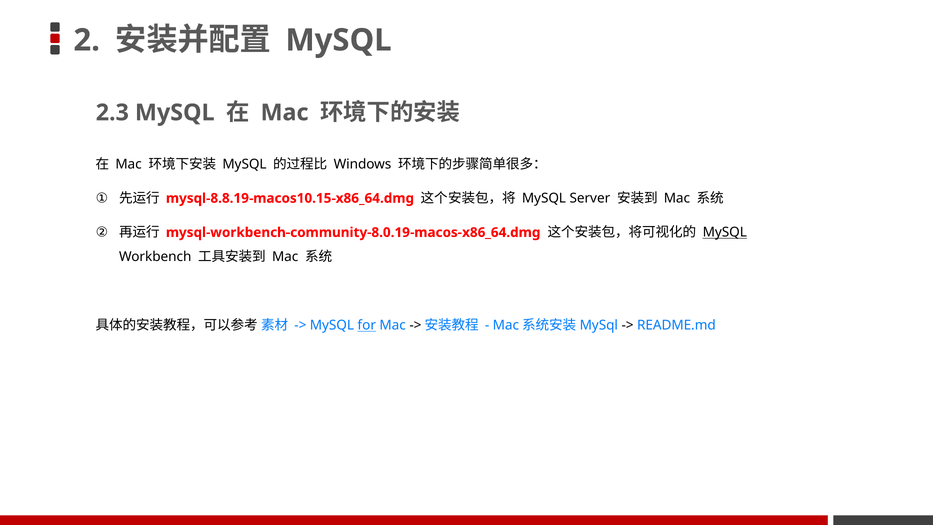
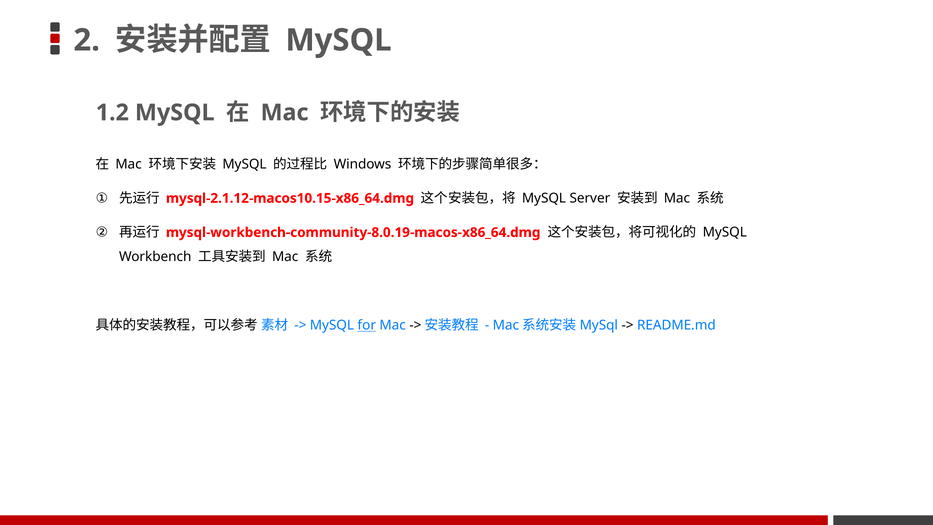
2.3: 2.3 -> 1.2
mysql-8.8.19-macos10.15-x86_64.dmg: mysql-8.8.19-macos10.15-x86_64.dmg -> mysql-2.1.12-macos10.15-x86_64.dmg
MySQL at (725, 232) underline: present -> none
